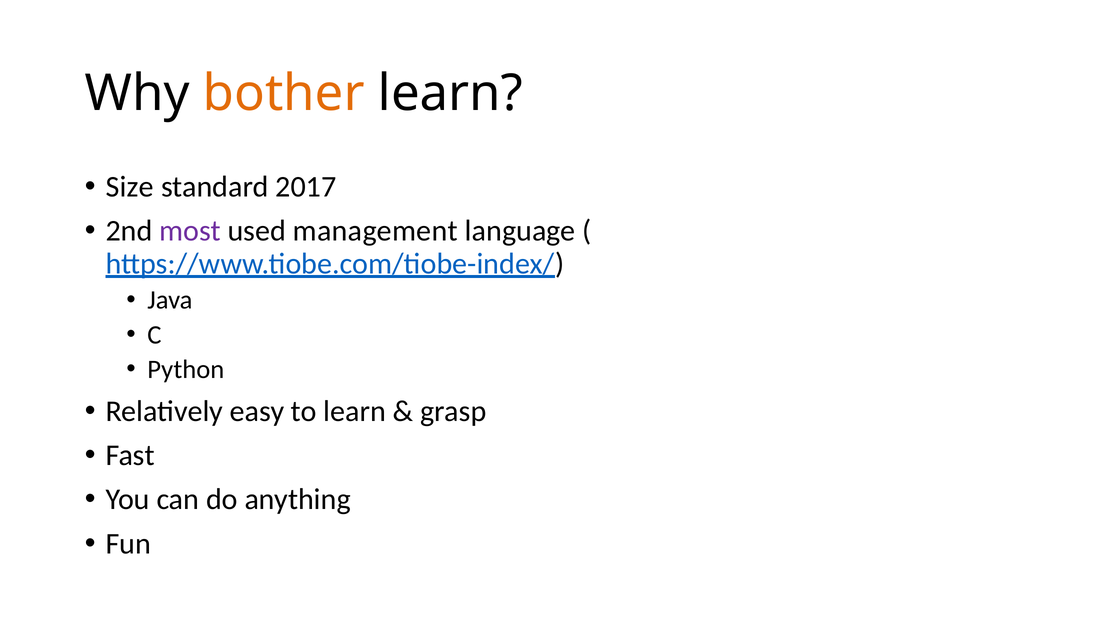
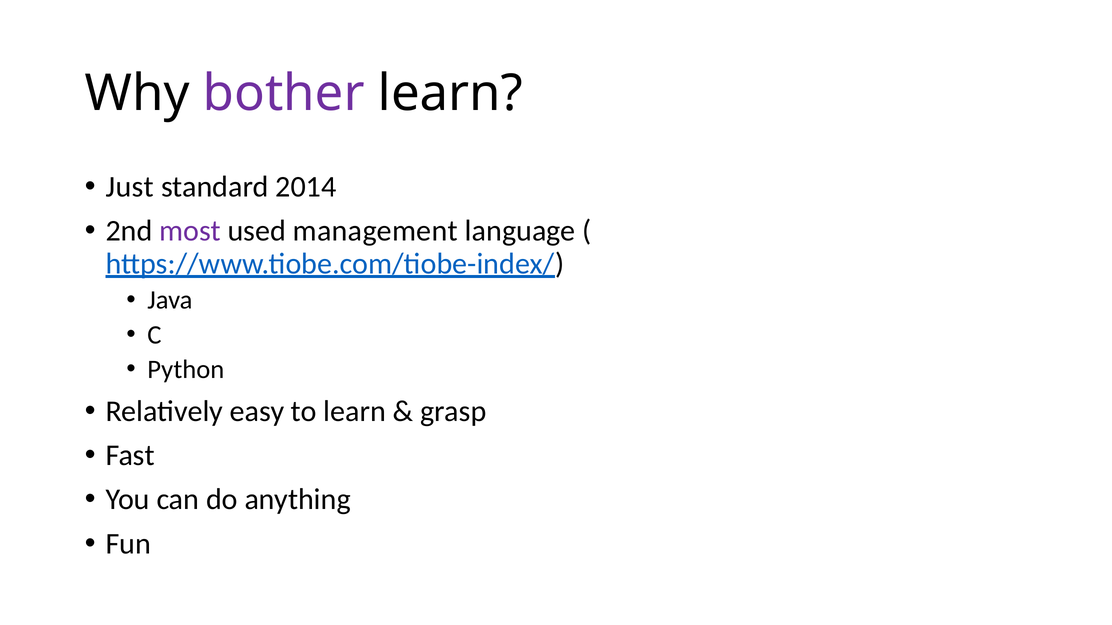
bother colour: orange -> purple
Size: Size -> Just
2017: 2017 -> 2014
